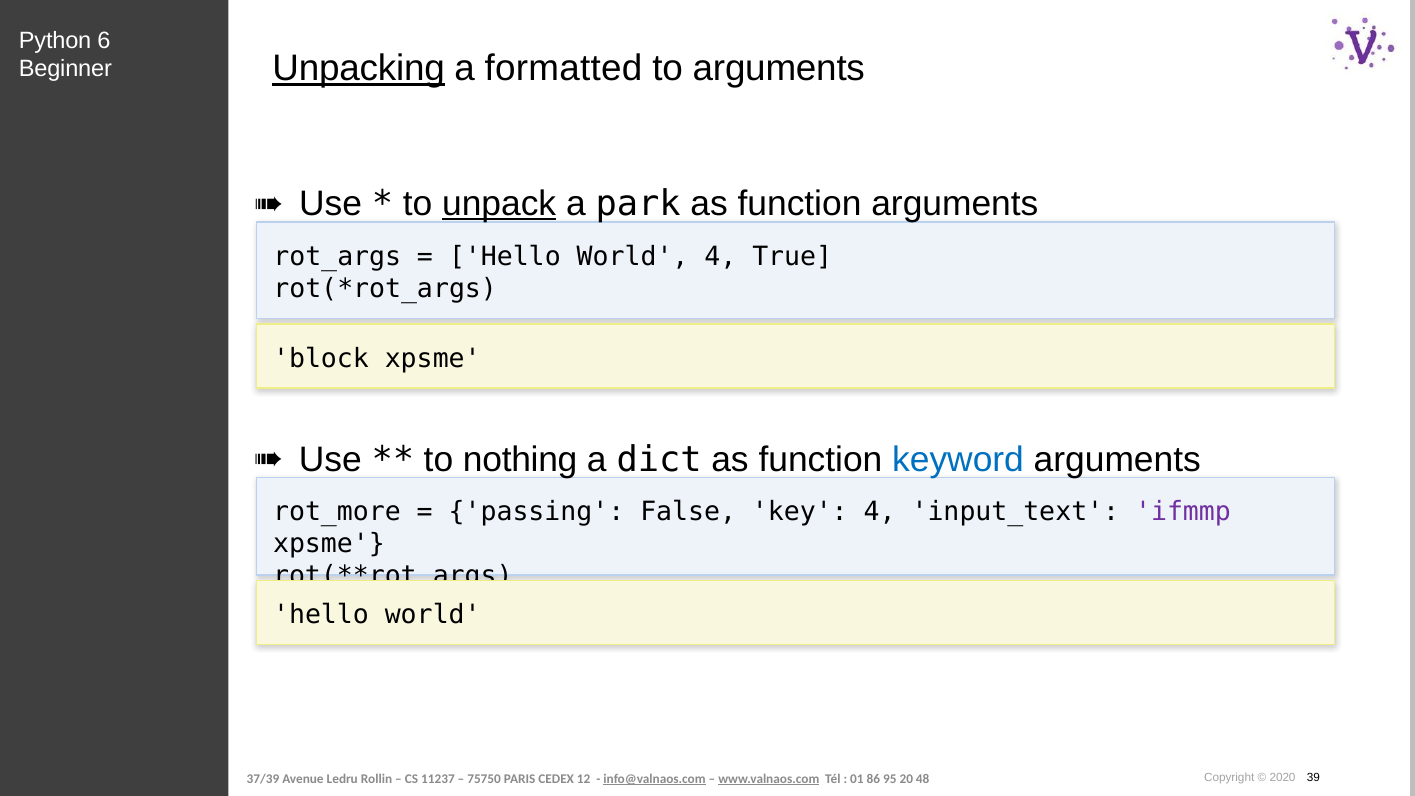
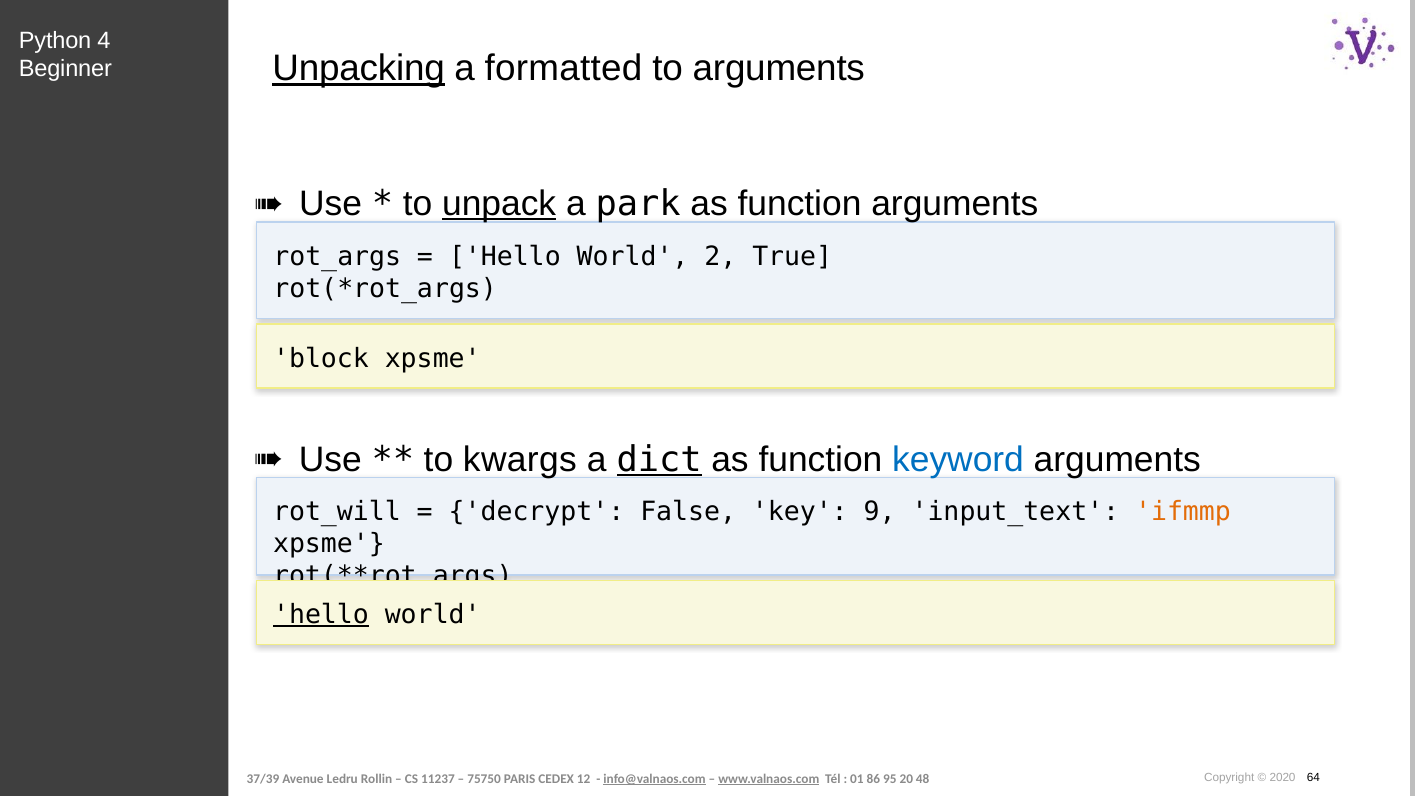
6: 6 -> 4
World 4: 4 -> 2
nothing: nothing -> kwargs
dict underline: none -> present
rot_more: rot_more -> rot_will
passing: passing -> decrypt
key 4: 4 -> 9
ifmmp colour: purple -> orange
hello at (321, 615) underline: none -> present
39: 39 -> 64
